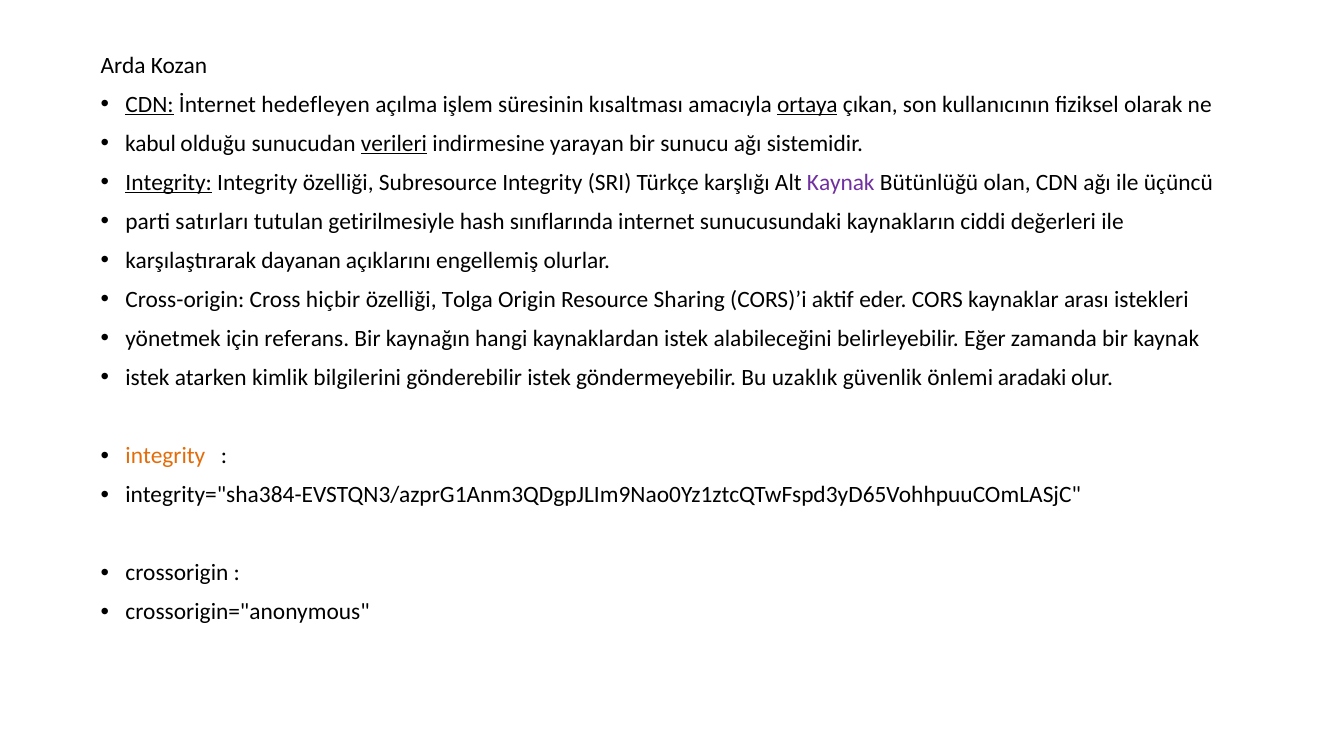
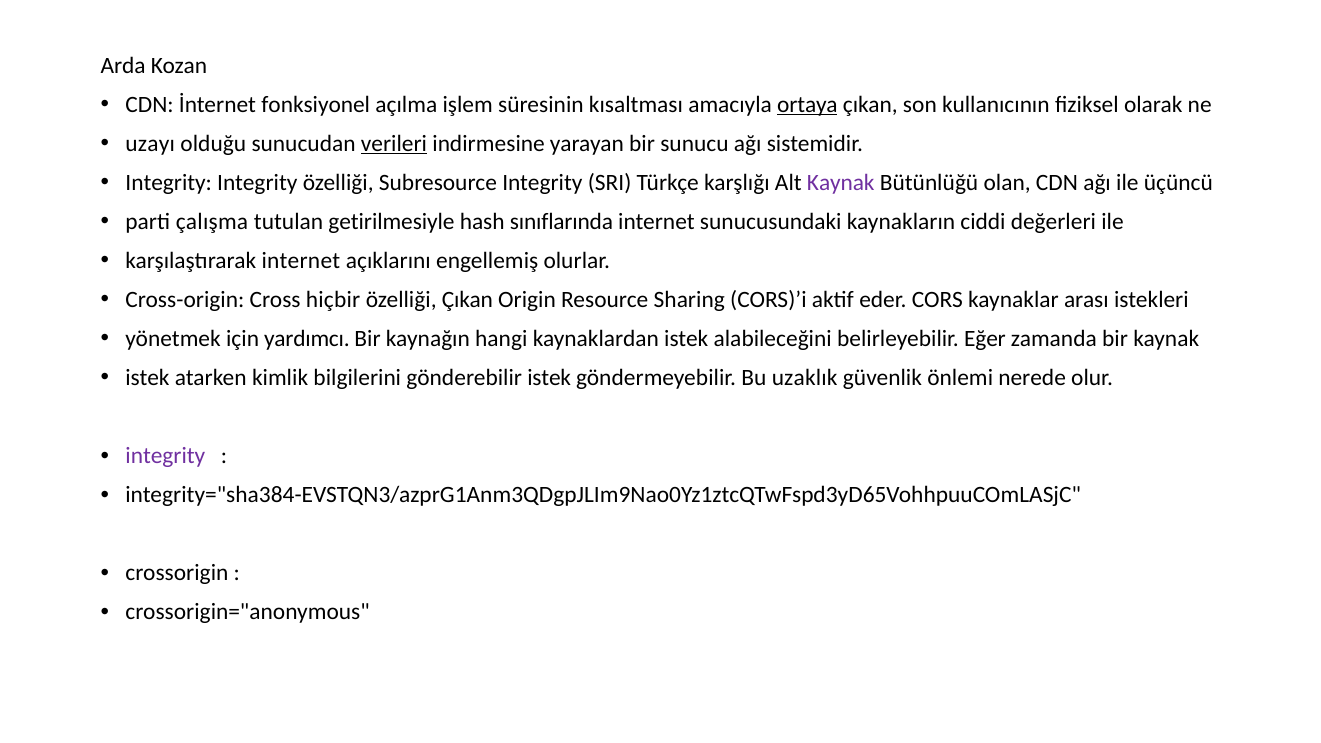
CDN at (150, 105) underline: present -> none
hedefleyen: hedefleyen -> fonksiyonel
kabul: kabul -> uzayı
Integrity at (169, 183) underline: present -> none
satırları: satırları -> çalışma
karşılaştırarak dayanan: dayanan -> internet
özelliği Tolga: Tolga -> Çıkan
referans: referans -> yardımcı
aradaki: aradaki -> nerede
integrity at (165, 456) colour: orange -> purple
